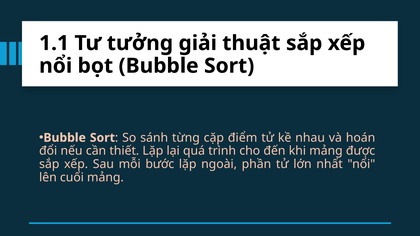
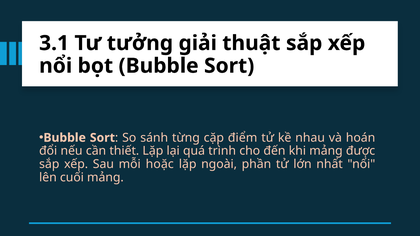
1.1: 1.1 -> 3.1
bước: bước -> hoặc
